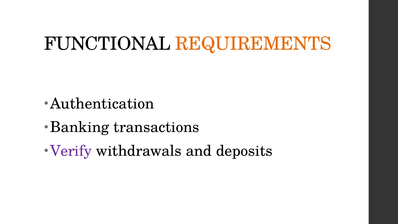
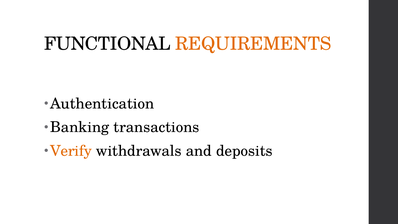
Verify colour: purple -> orange
